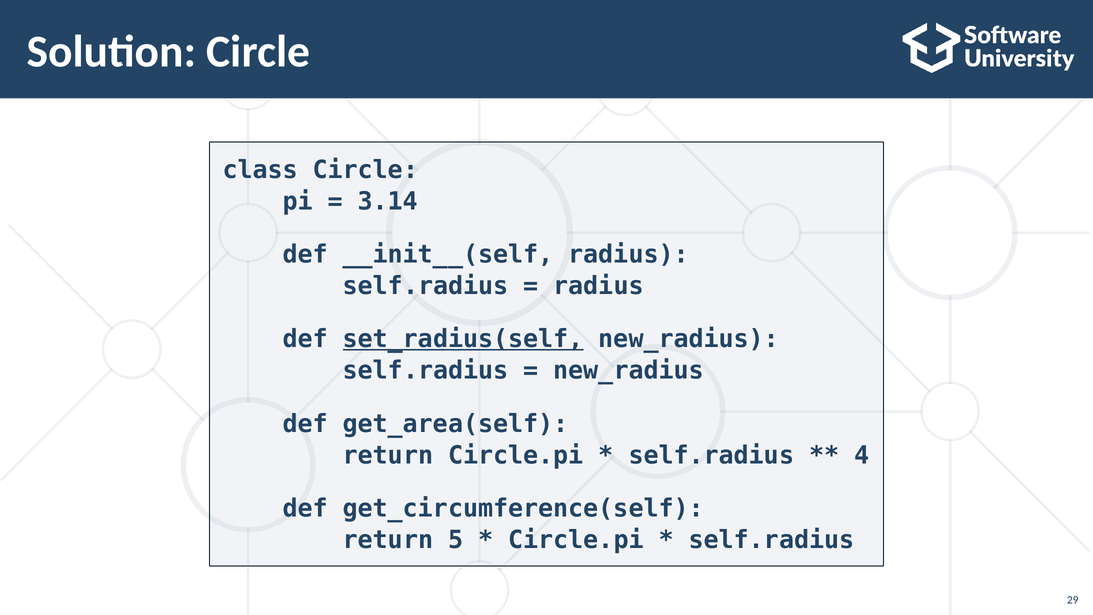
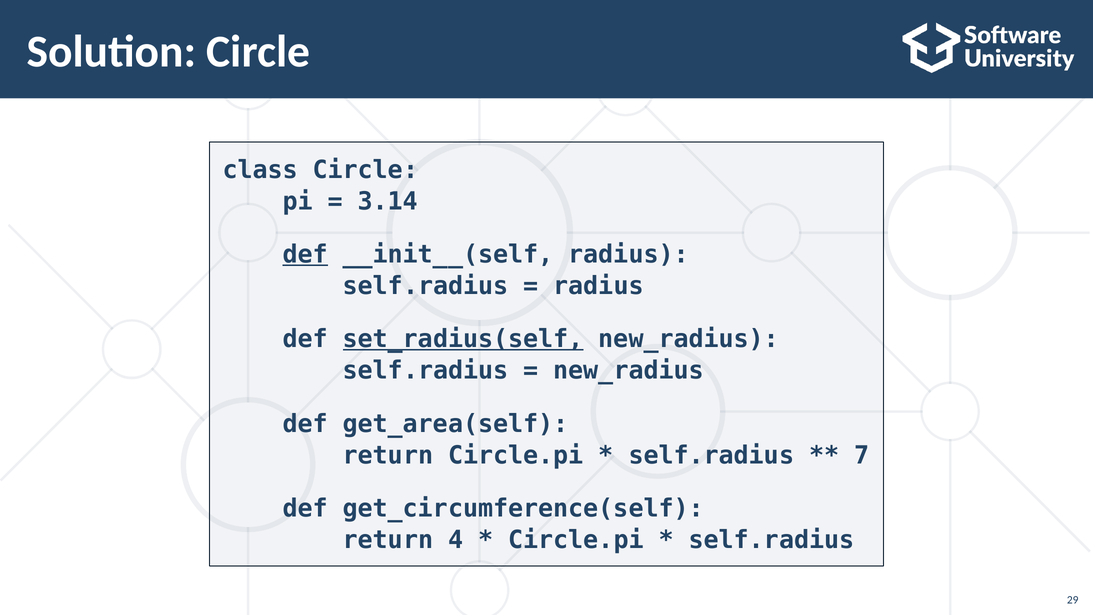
def at (305, 255) underline: none -> present
4: 4 -> 7
5: 5 -> 4
